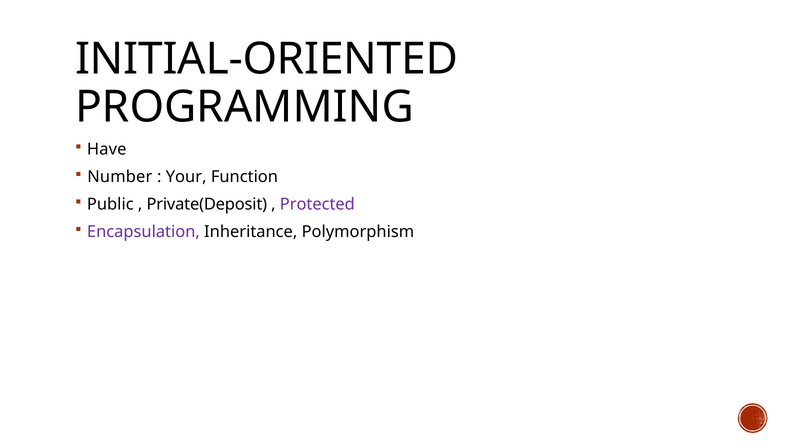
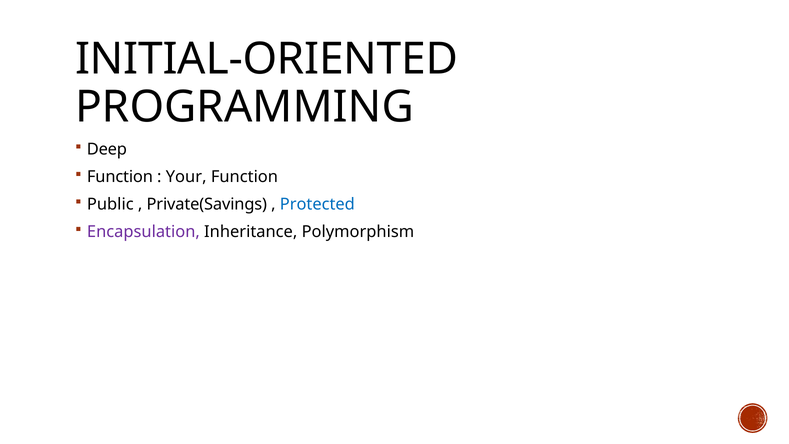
Have: Have -> Deep
Number at (120, 177): Number -> Function
Private(Deposit: Private(Deposit -> Private(Savings
Protected colour: purple -> blue
